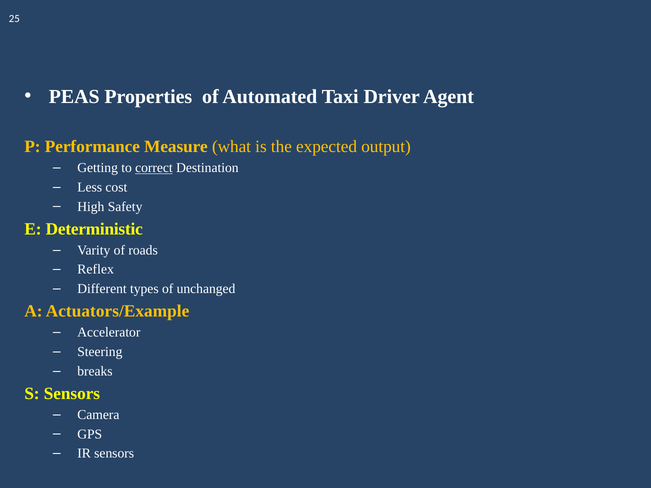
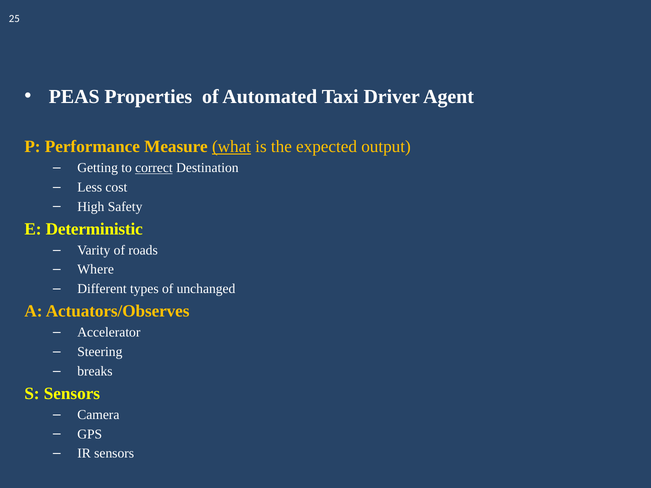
what underline: none -> present
Reflex: Reflex -> Where
Actuators/Example: Actuators/Example -> Actuators/Observes
